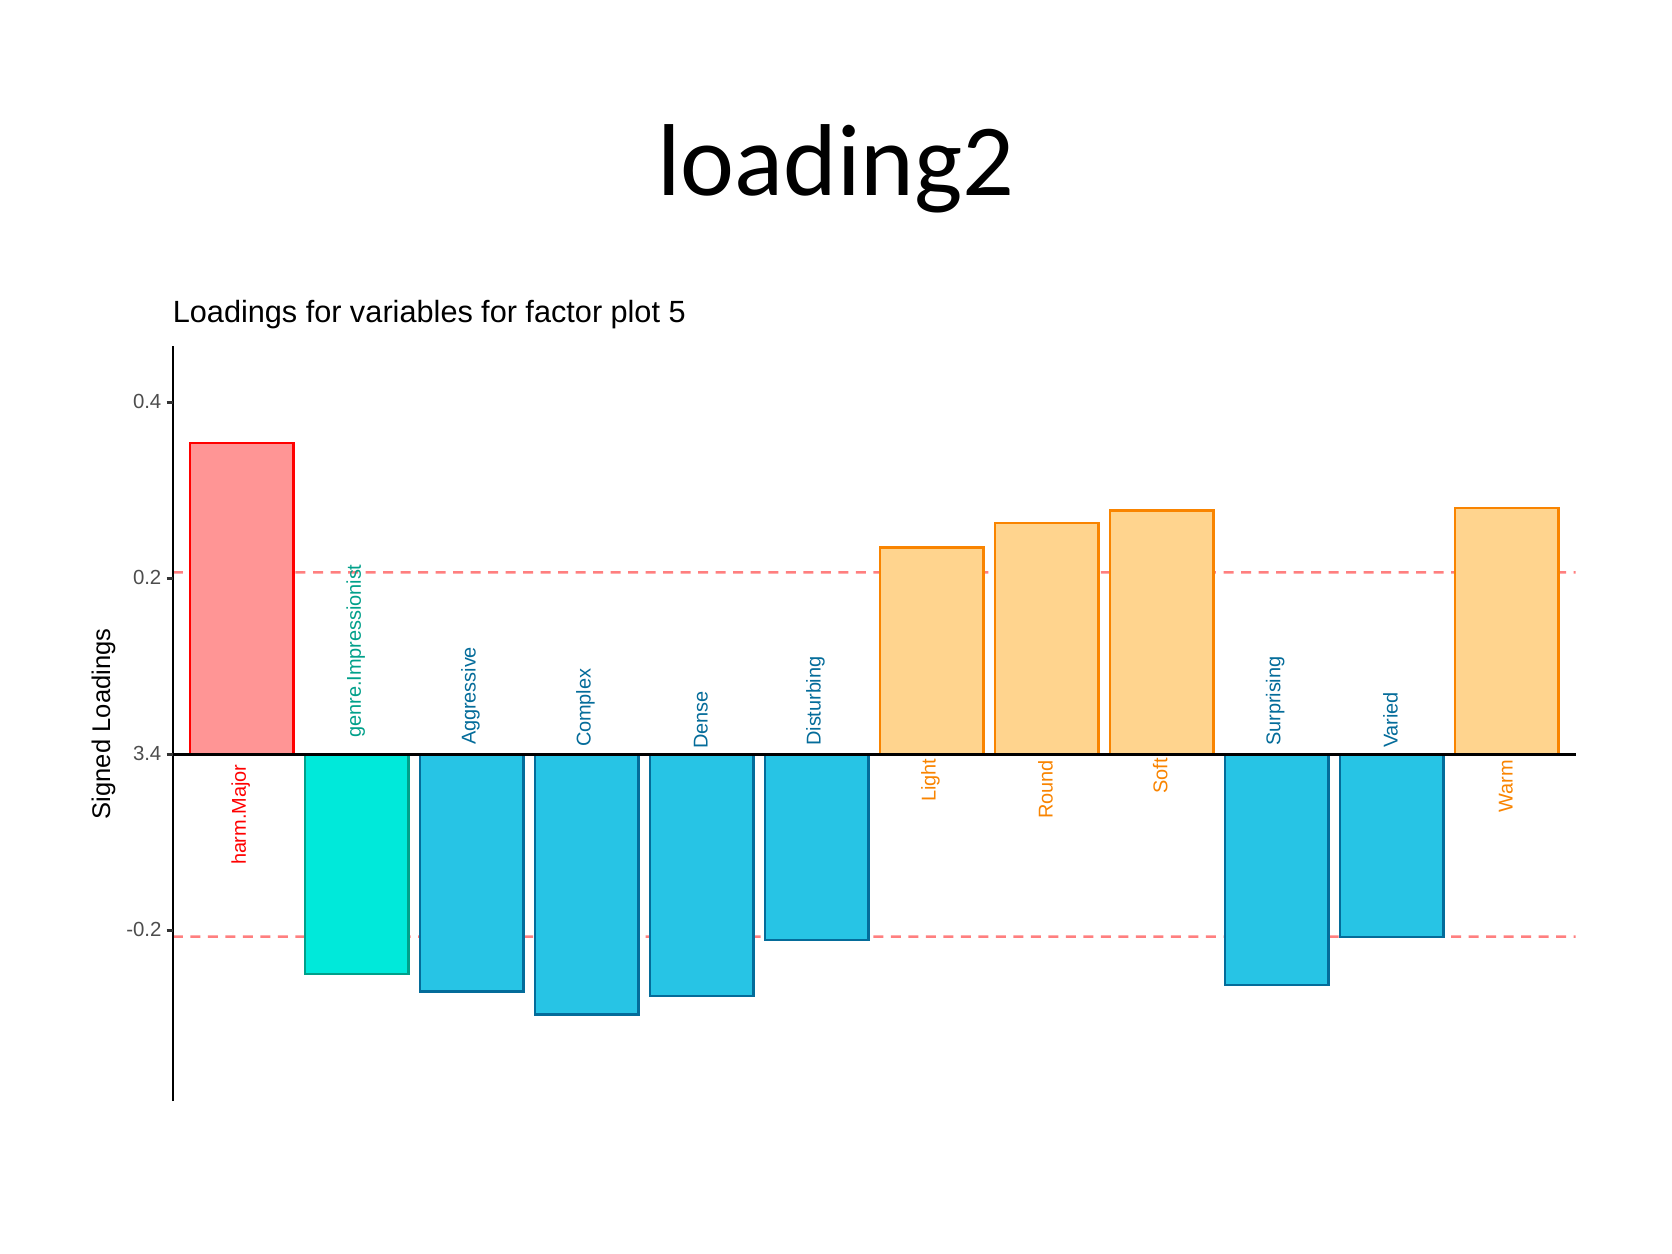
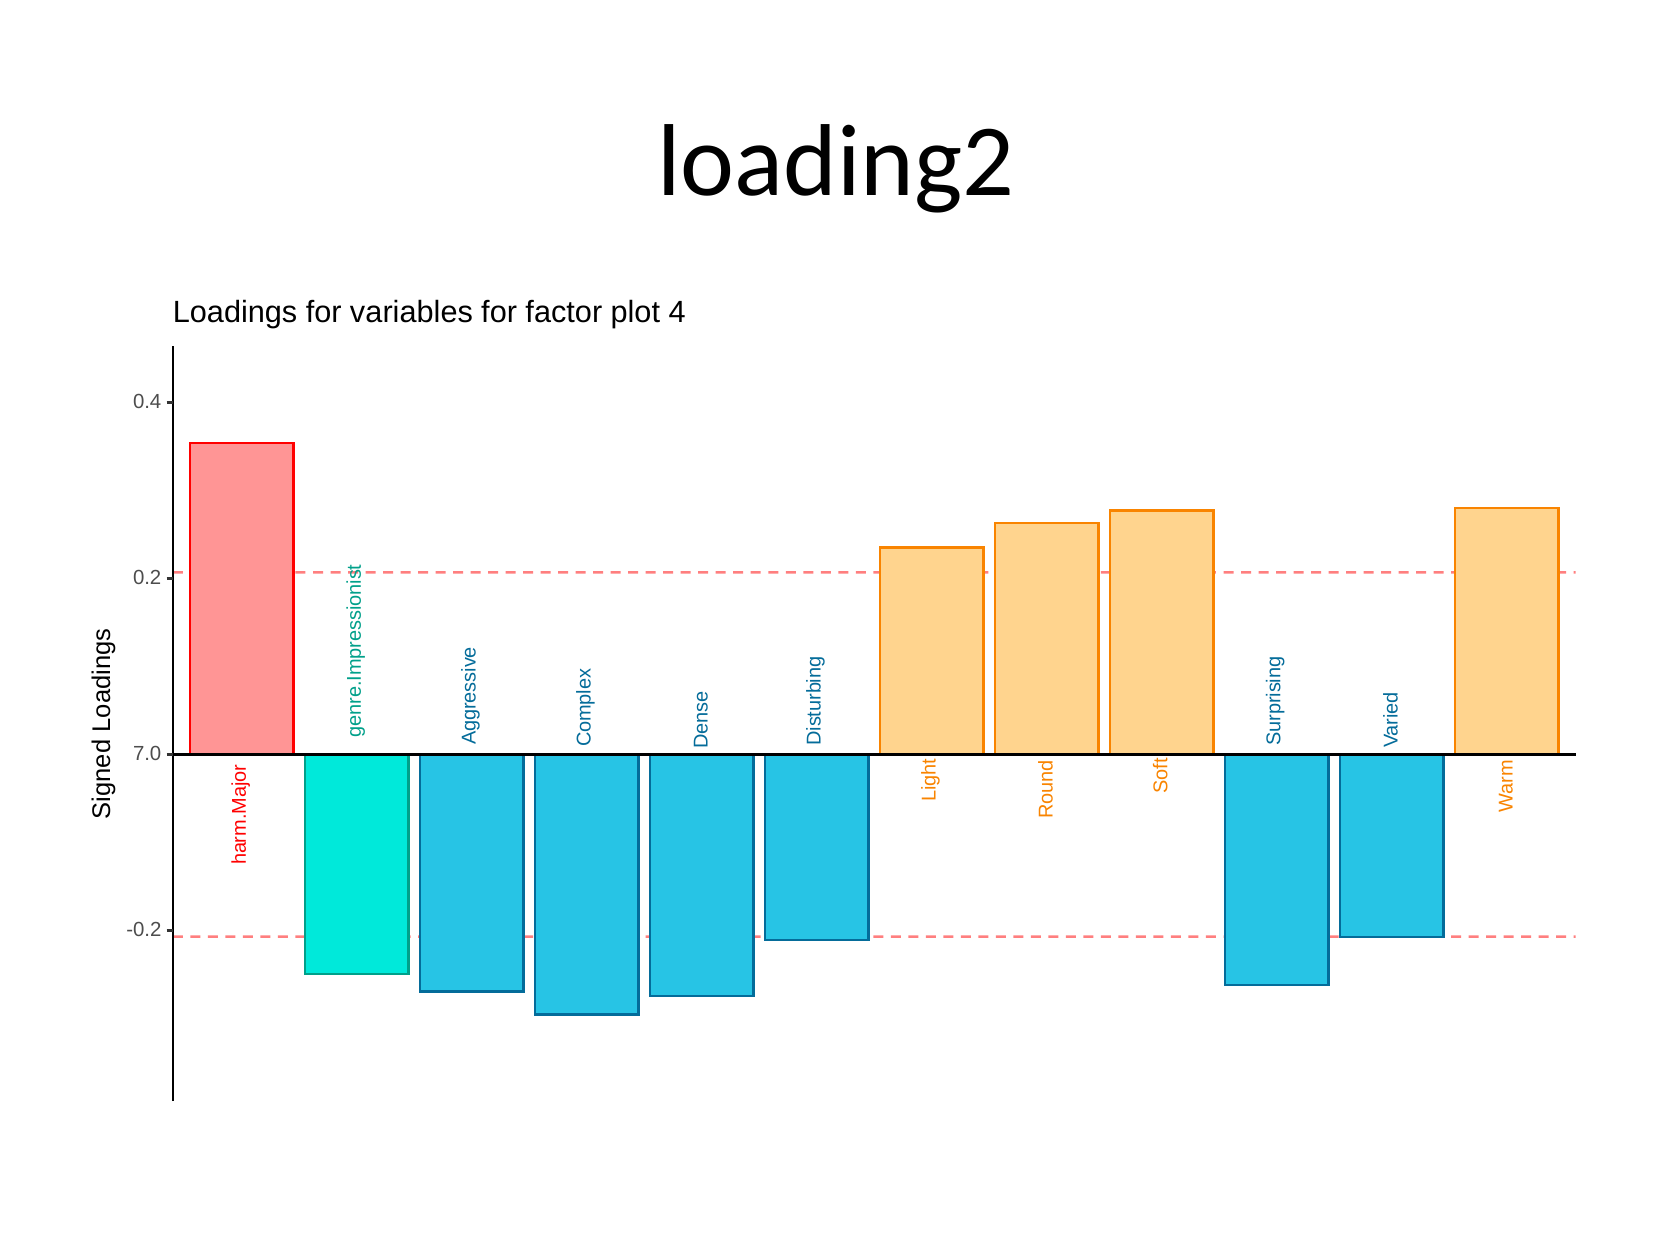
5: 5 -> 4
3.4: 3.4 -> 7.0
